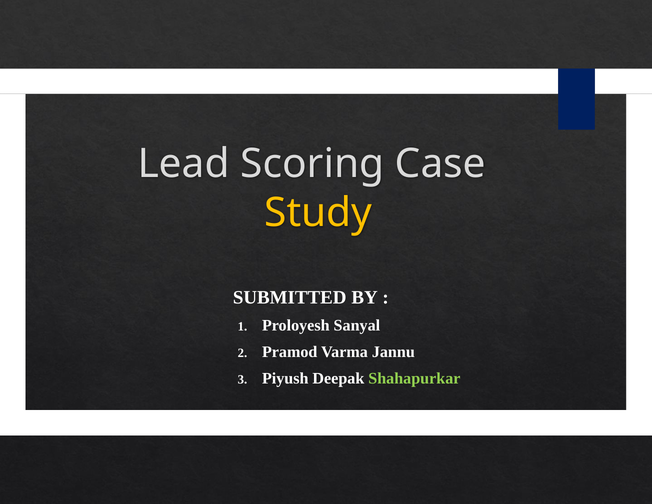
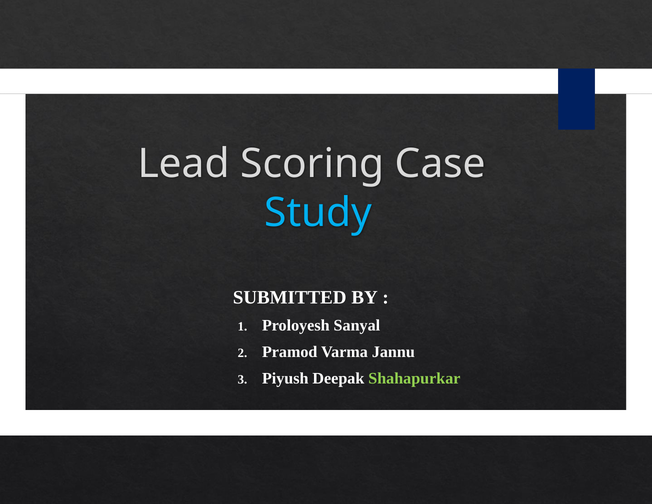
Study colour: yellow -> light blue
